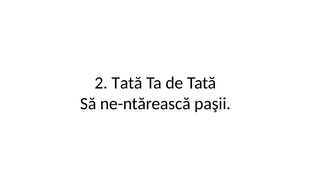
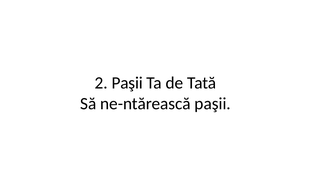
2 Tată: Tată -> Paşii
